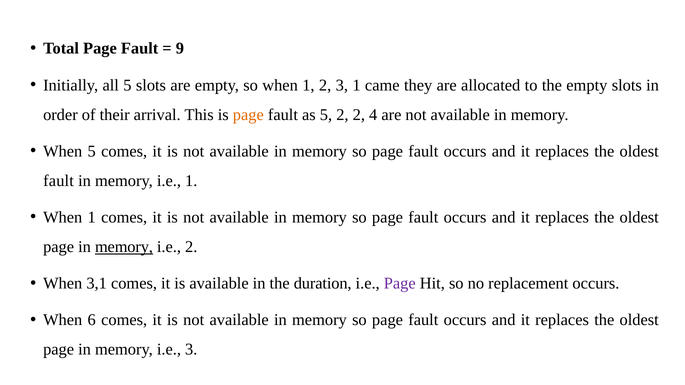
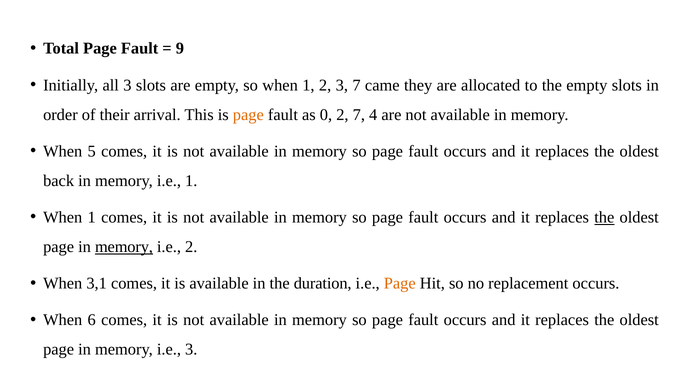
all 5: 5 -> 3
3 1: 1 -> 7
as 5: 5 -> 0
2 2: 2 -> 7
fault at (59, 181): fault -> back
the at (604, 218) underline: none -> present
Page at (400, 284) colour: purple -> orange
